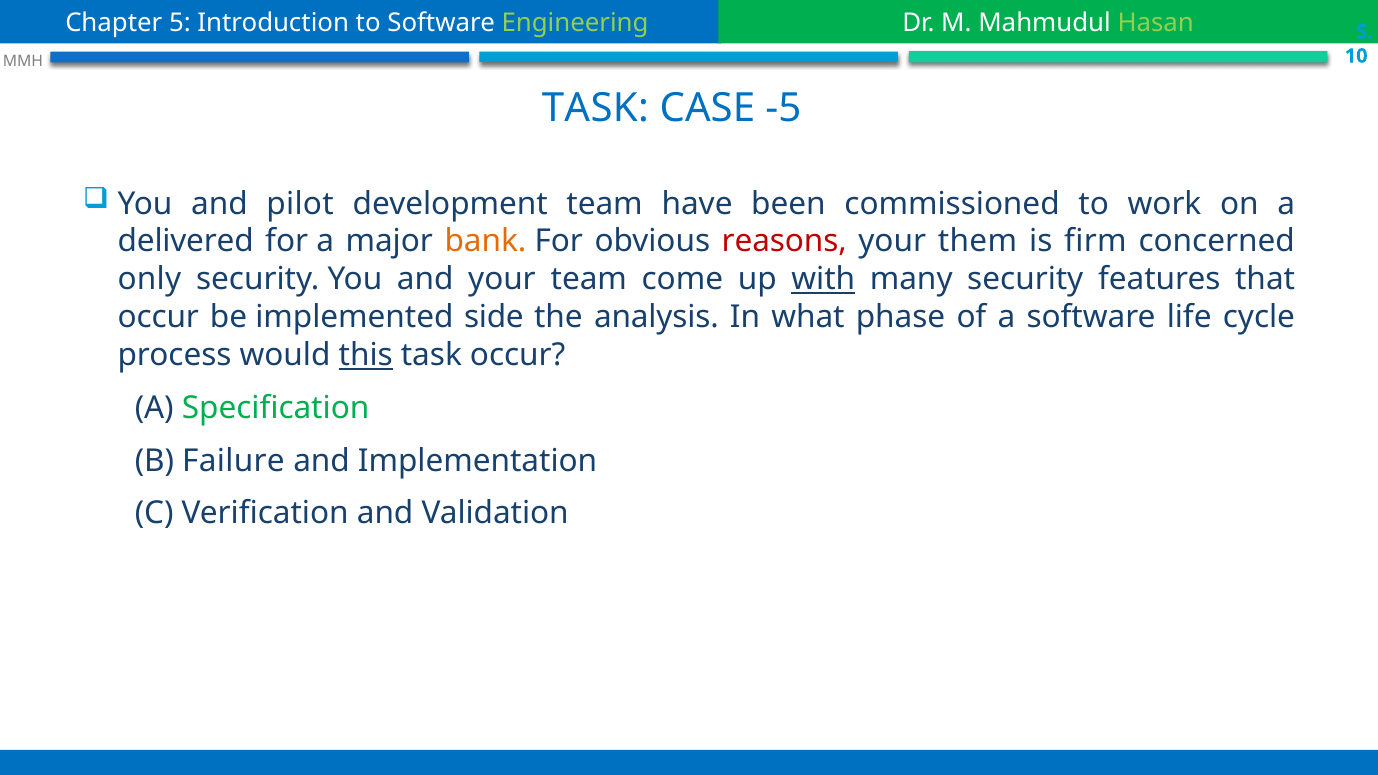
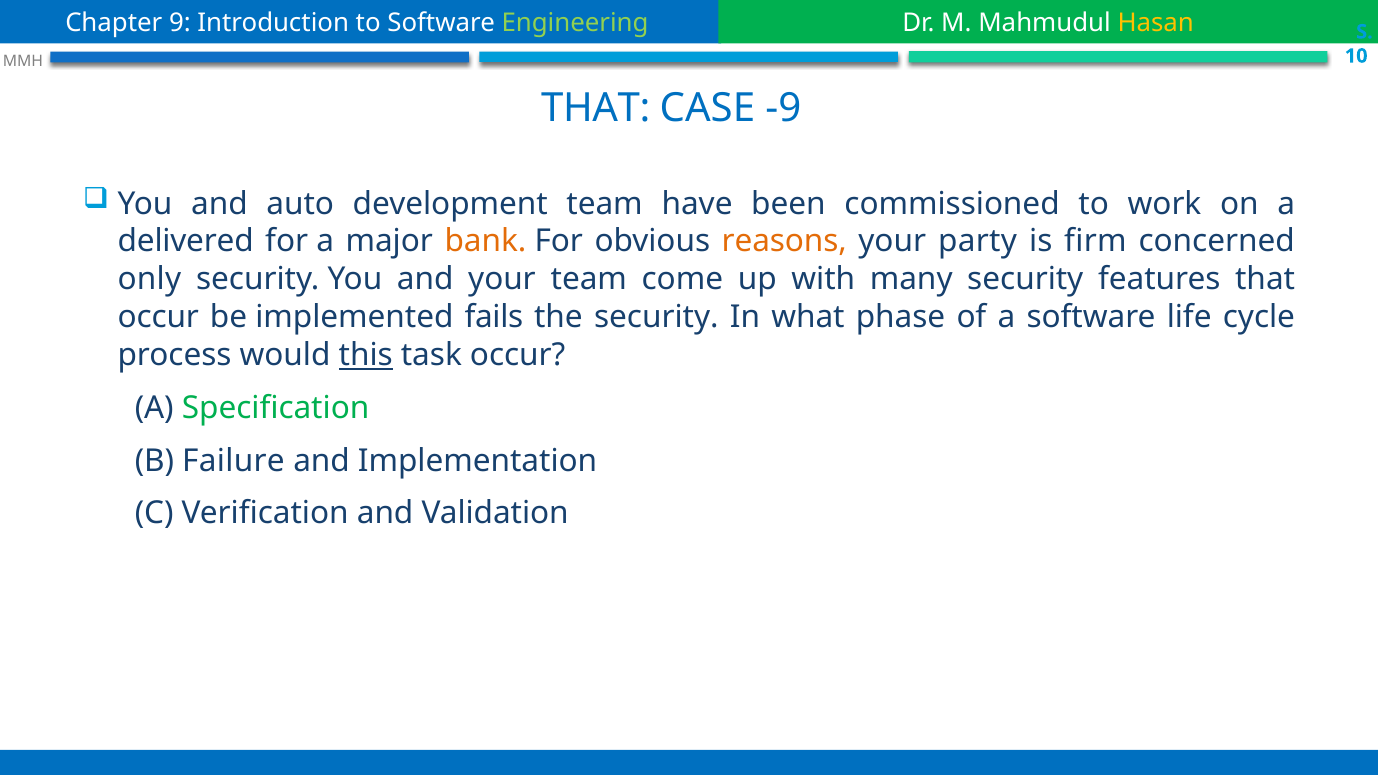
5: 5 -> 9
Hasan colour: light green -> yellow
TASK at (595, 108): TASK -> THAT
-5: -5 -> -9
pilot: pilot -> auto
reasons colour: red -> orange
them: them -> party
with underline: present -> none
side: side -> fails
the analysis: analysis -> security
